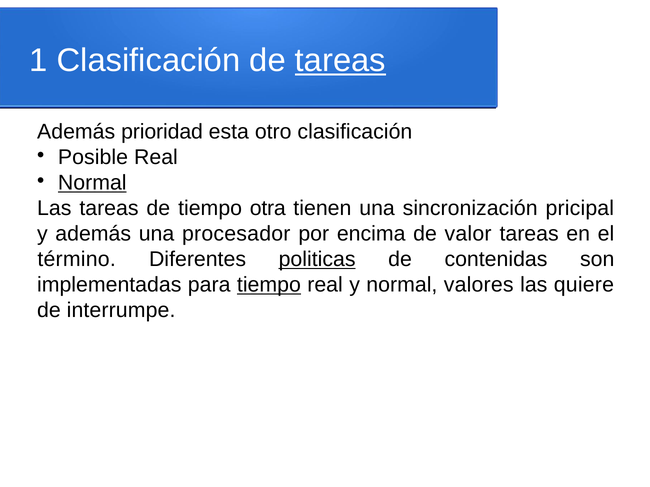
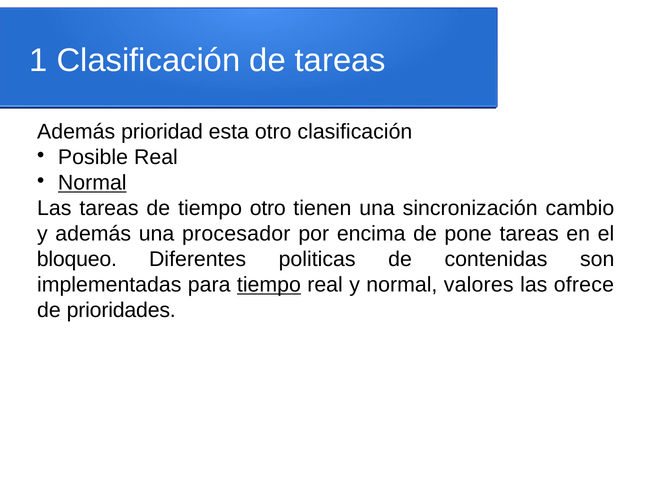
tareas at (340, 60) underline: present -> none
tiempo otra: otra -> otro
pricipal: pricipal -> cambio
valor: valor -> pone
término: término -> bloqueo
politicas underline: present -> none
quiere: quiere -> ofrece
interrumpe: interrumpe -> prioridades
